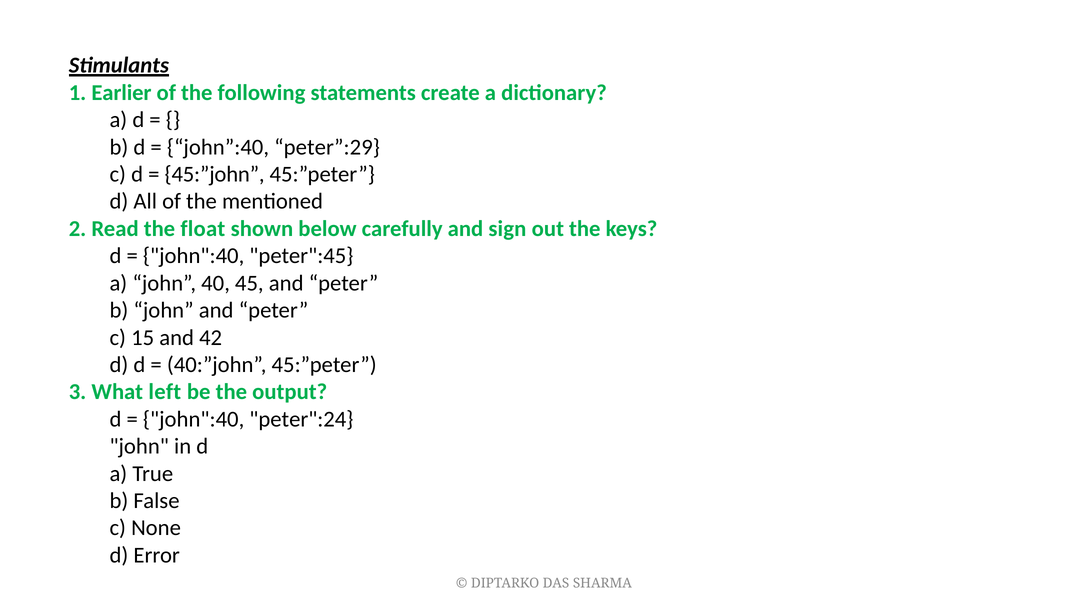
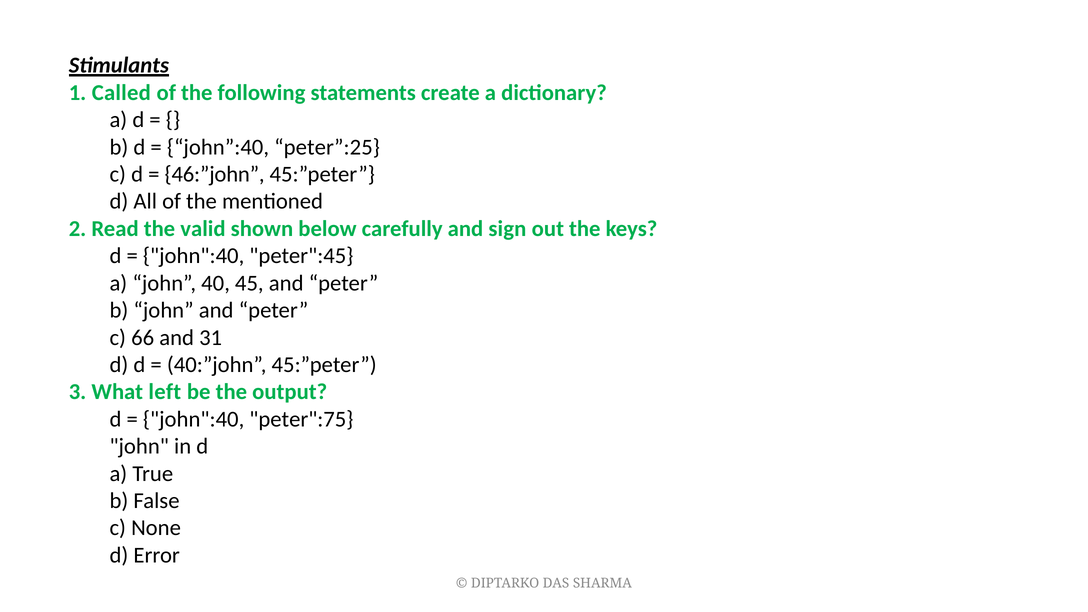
Earlier: Earlier -> Called
peter”:29: peter”:29 -> peter”:25
45:”john: 45:”john -> 46:”john
float: float -> valid
15: 15 -> 66
42: 42 -> 31
peter":24: peter":24 -> peter":75
